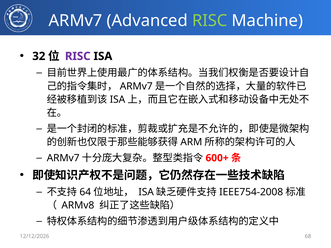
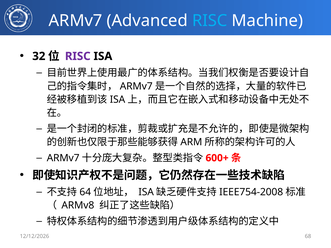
RISC at (210, 21) colour: light green -> light blue
